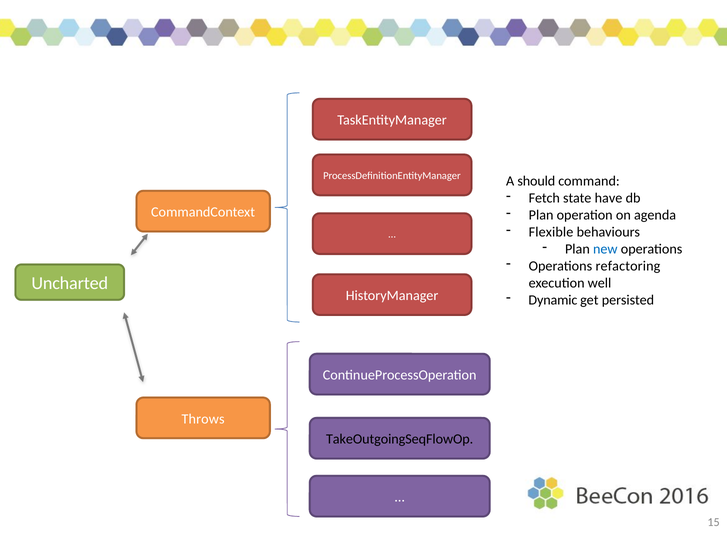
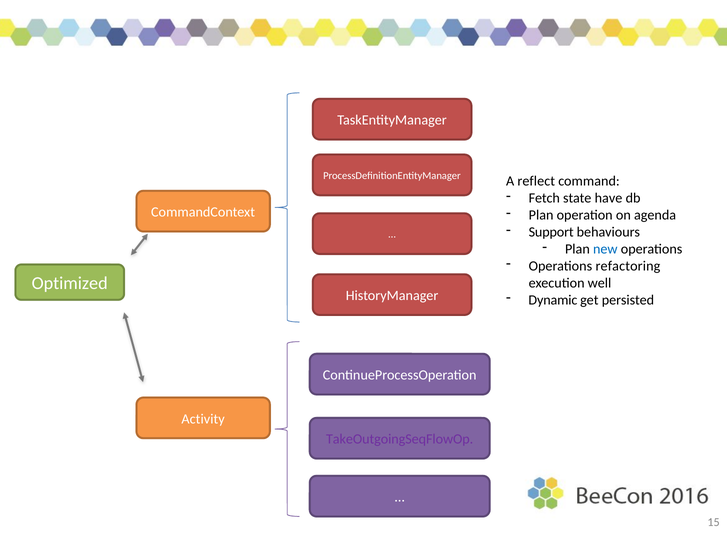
should: should -> reflect
Flexible: Flexible -> Support
Uncharted: Uncharted -> Optimized
Throws: Throws -> Activity
TakeOutgoingSeqFlowOp colour: black -> purple
